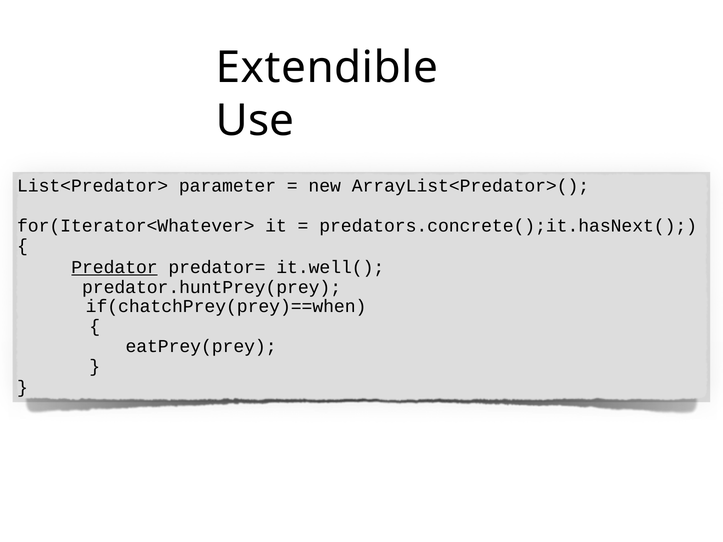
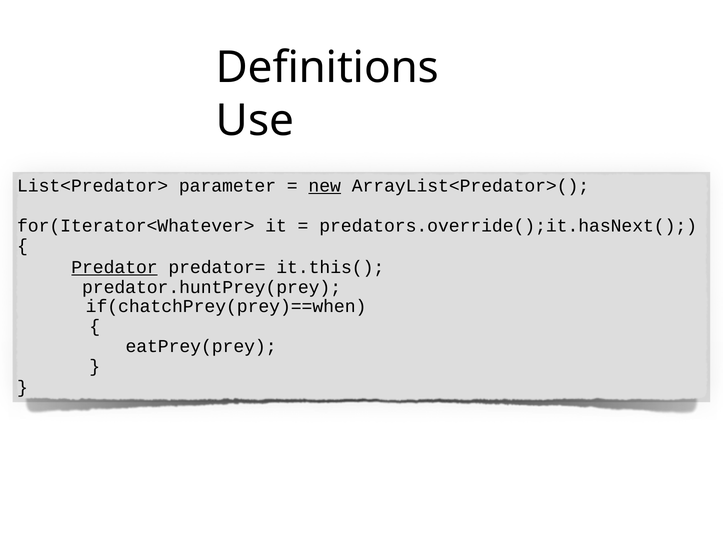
Extendible: Extendible -> Definitions
new underline: none -> present
predators.concrete();it.hasNext(: predators.concrete();it.hasNext( -> predators.override();it.hasNext(
it.well(: it.well( -> it.this(
